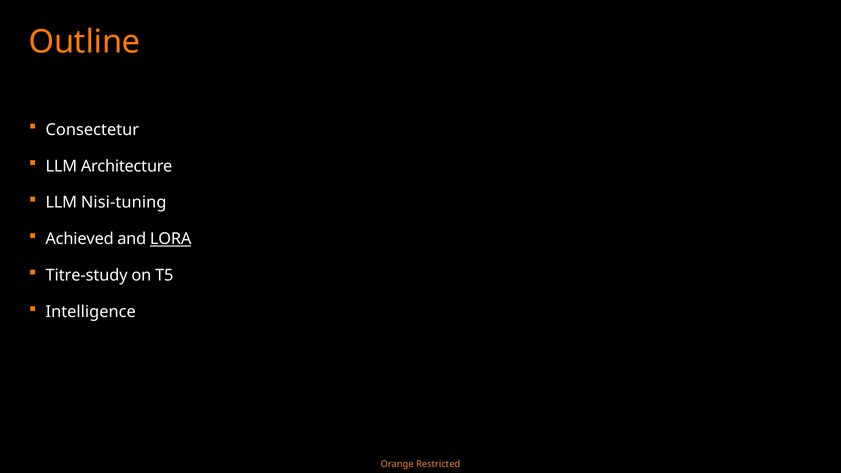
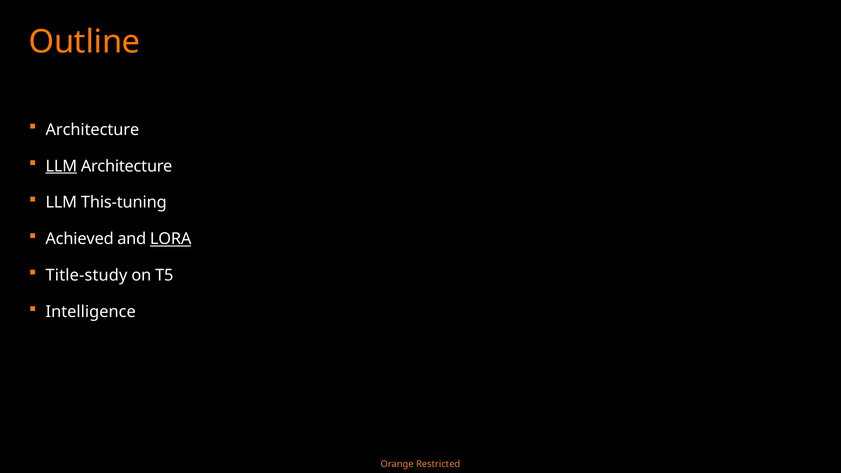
Consectetur at (92, 130): Consectetur -> Architecture
LLM at (61, 166) underline: none -> present
Nisi-tuning: Nisi-tuning -> This-tuning
Titre-study: Titre-study -> Title-study
